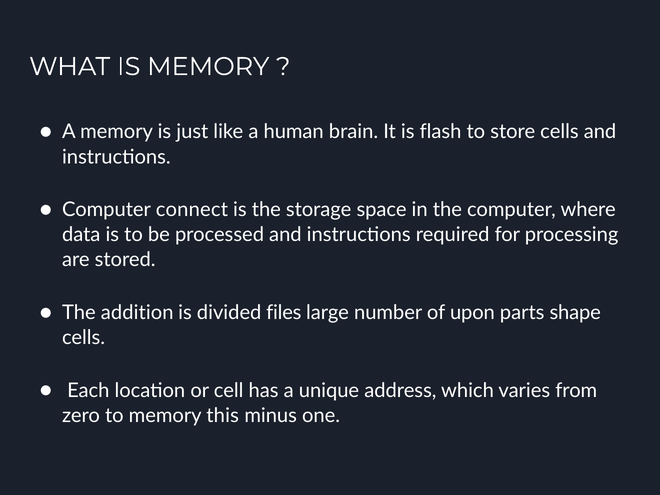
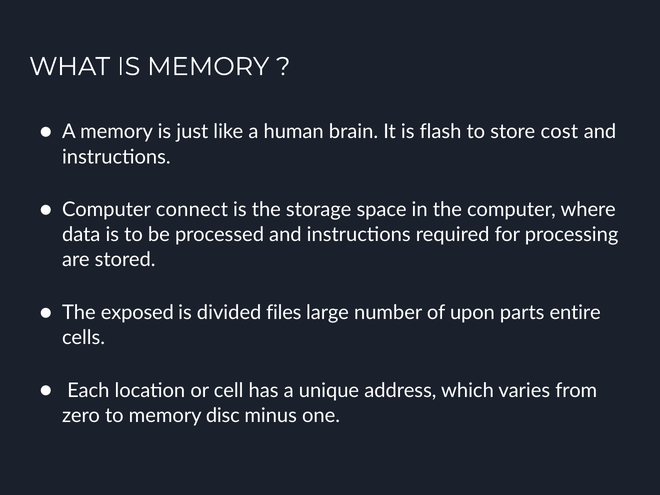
store cells: cells -> cost
addition: addition -> exposed
shape: shape -> entire
this: this -> disc
